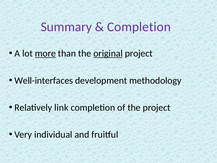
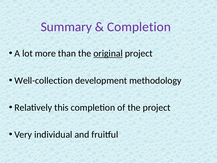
more underline: present -> none
Well-interfaces: Well-interfaces -> Well-collection
link: link -> this
